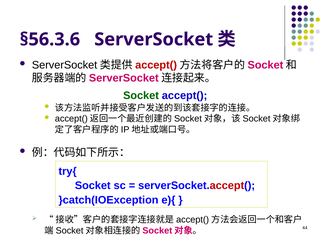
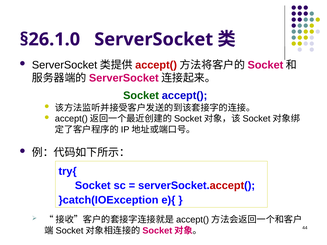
§56.3.6: §56.3.6 -> §26.1.0
